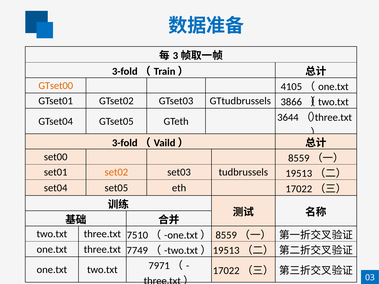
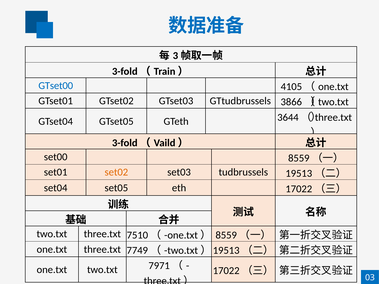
GTset00 colour: orange -> blue
